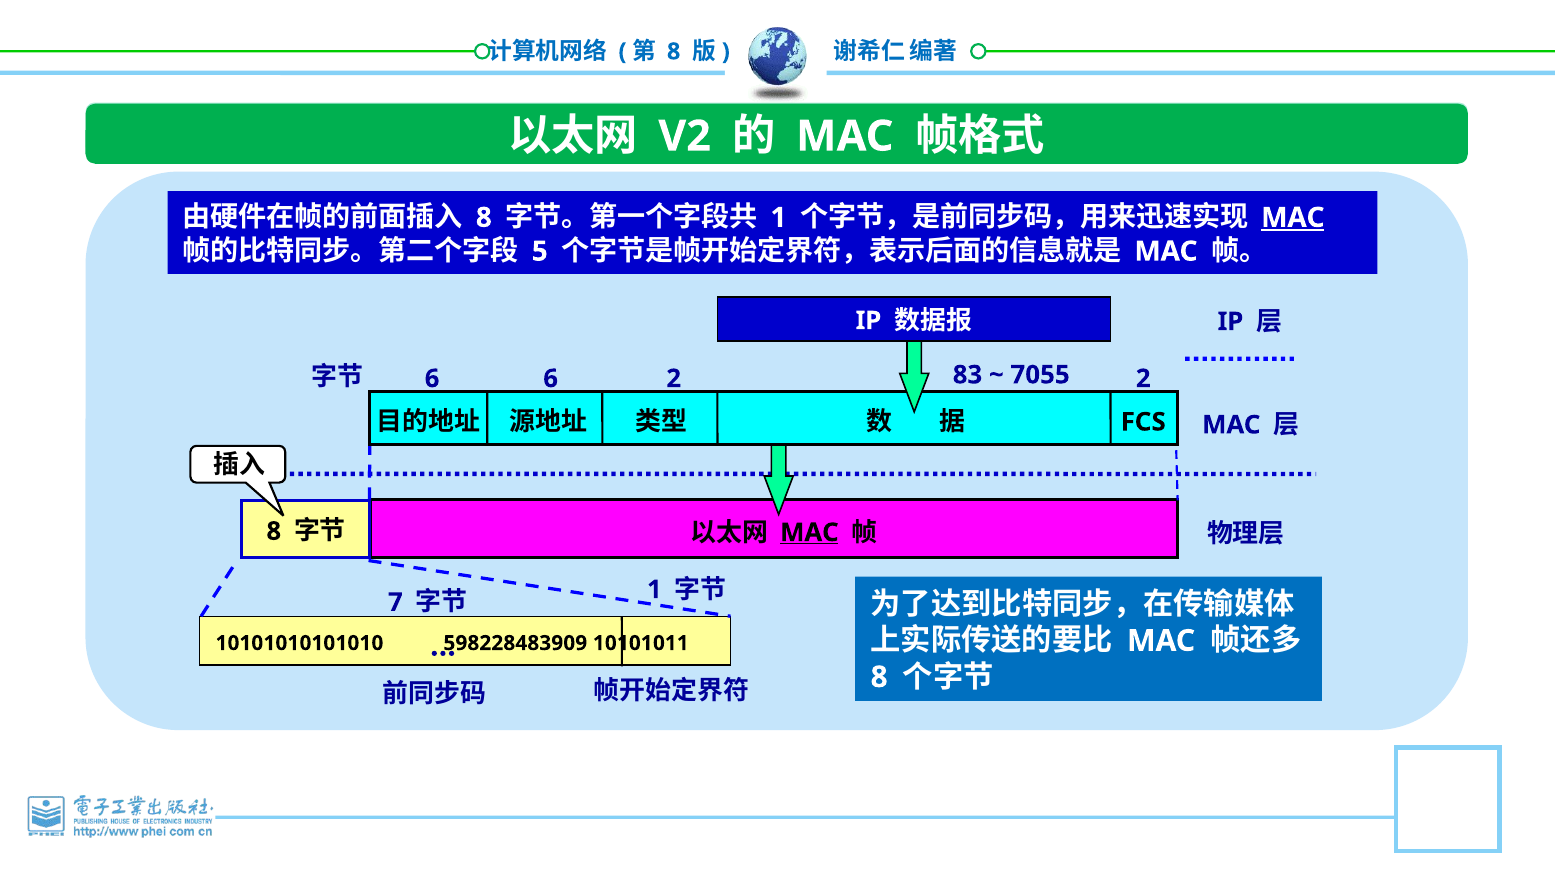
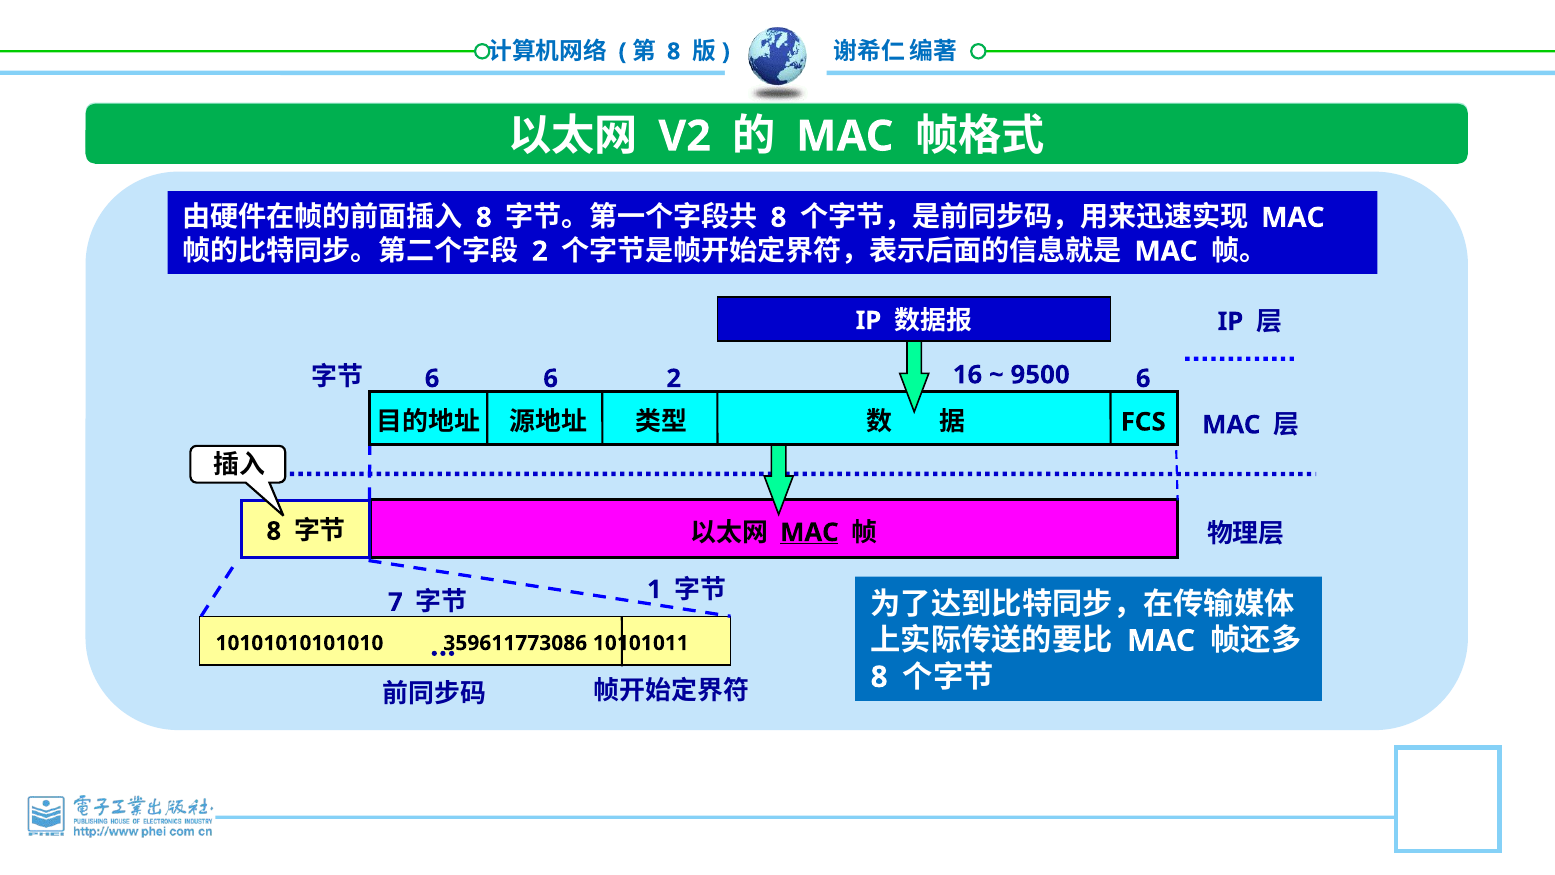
1 at (778, 218): 1 -> 8
MAC at (1293, 218) underline: present -> none
5 at (540, 251): 5 -> 2
83: 83 -> 16
7055: 7055 -> 9500
2 2: 2 -> 6
598228483909: 598228483909 -> 359611773086
